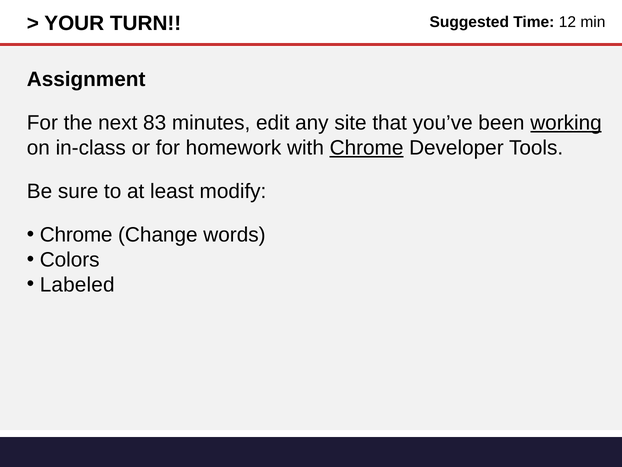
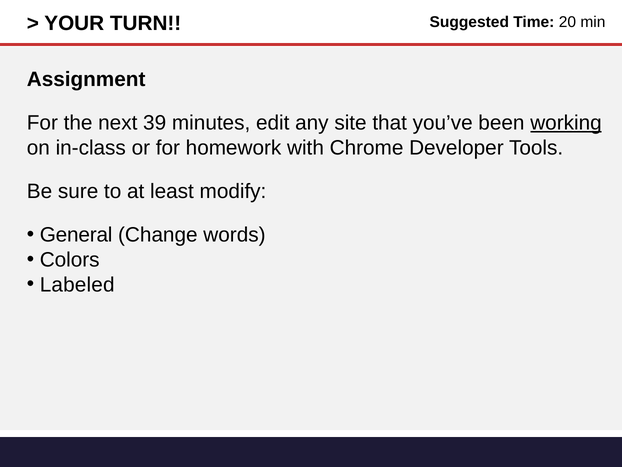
12: 12 -> 20
83: 83 -> 39
Chrome at (367, 148) underline: present -> none
Chrome at (76, 235): Chrome -> General
